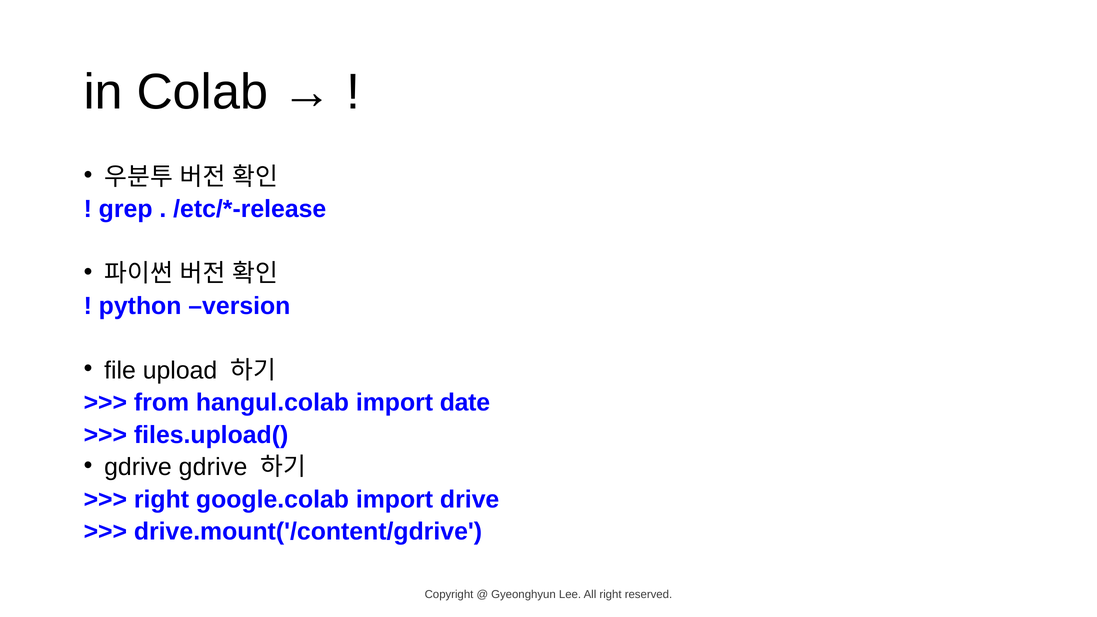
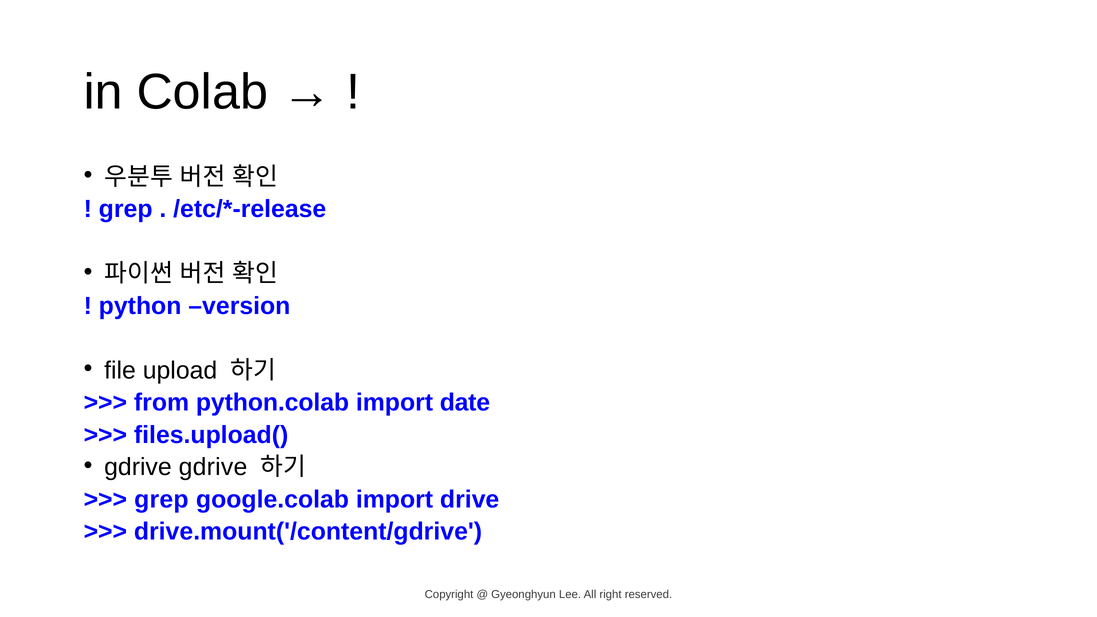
hangul.colab: hangul.colab -> python.colab
right at (162, 499): right -> grep
